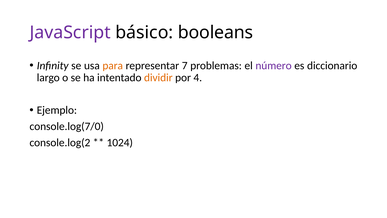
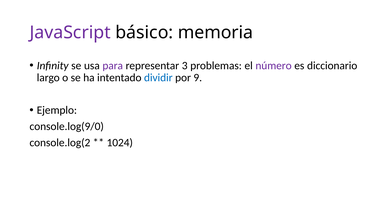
booleans: booleans -> memoria
para colour: orange -> purple
7: 7 -> 3
dividir colour: orange -> blue
4: 4 -> 9
console.log(7/0: console.log(7/0 -> console.log(9/0
